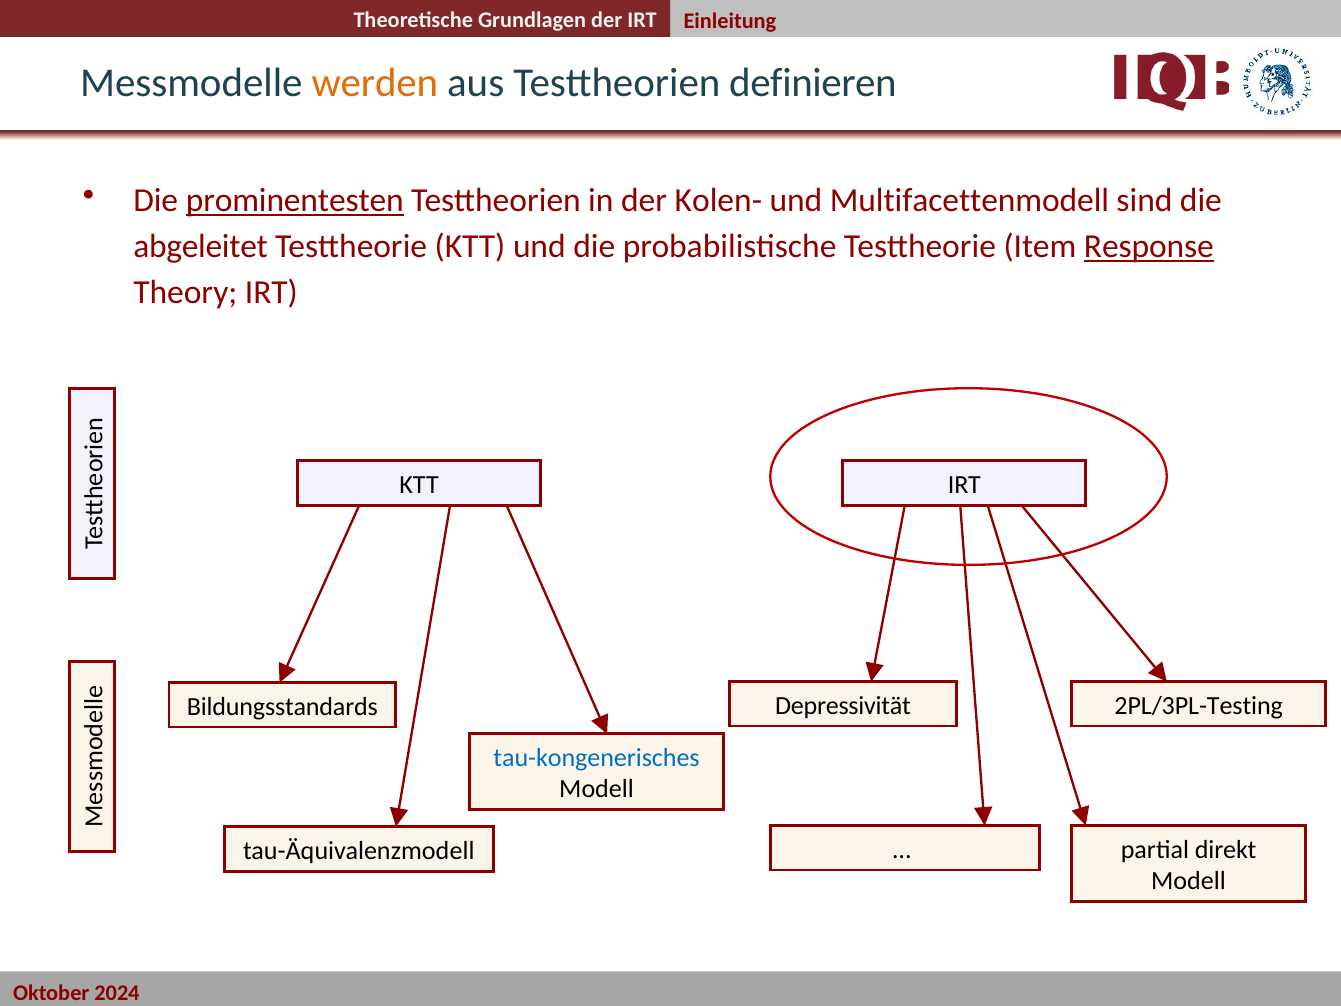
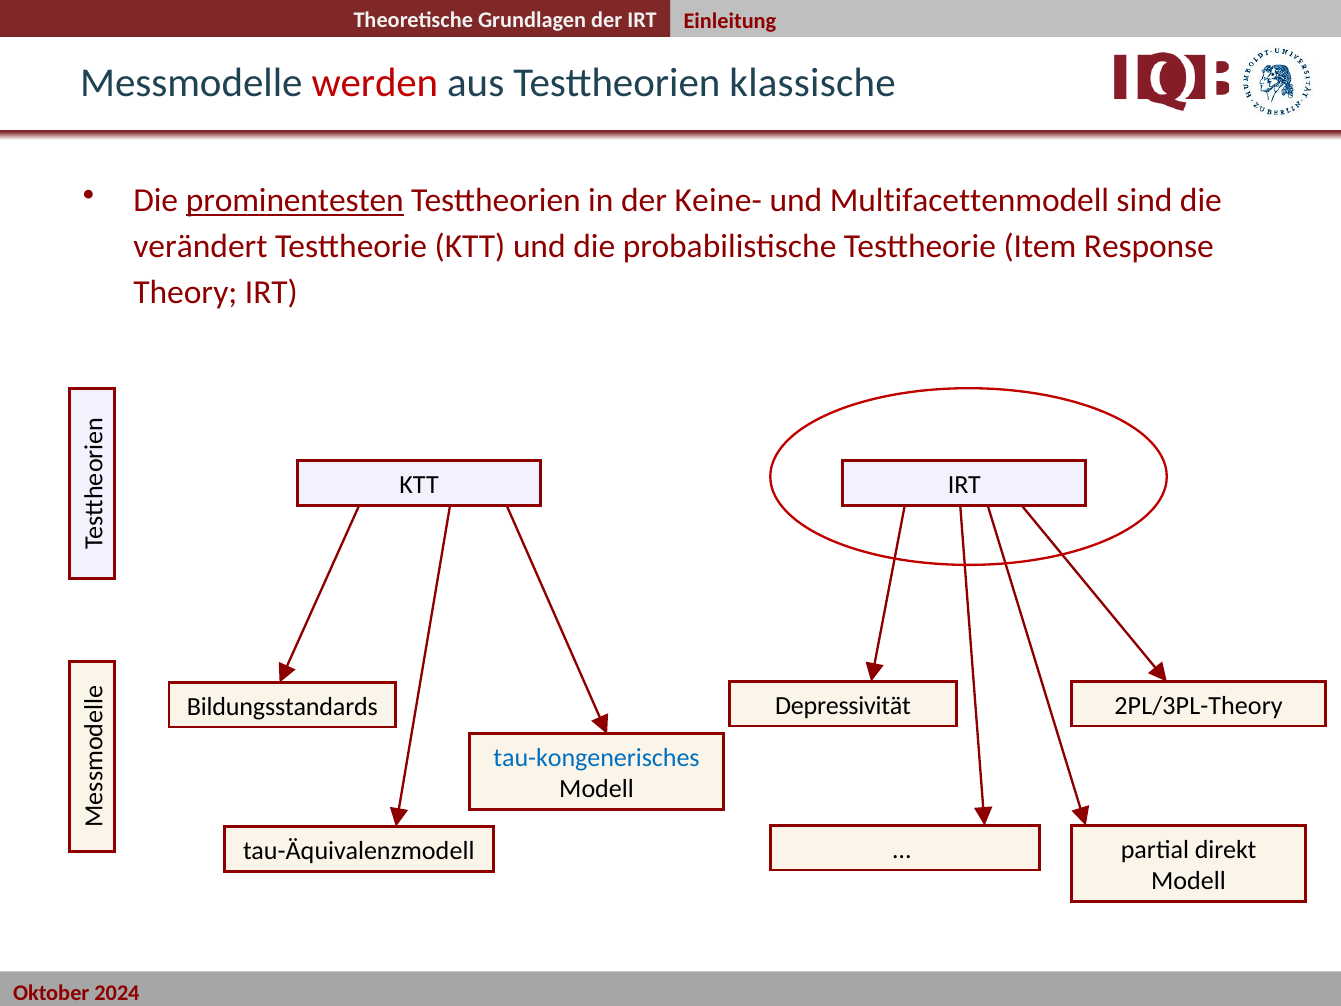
werden colour: orange -> red
definieren: definieren -> klassische
Kolen-: Kolen- -> Keine-
abgeleitet: abgeleitet -> verändert
Response underline: present -> none
2PL/3PL-Testing: 2PL/3PL-Testing -> 2PL/3PL-Theory
